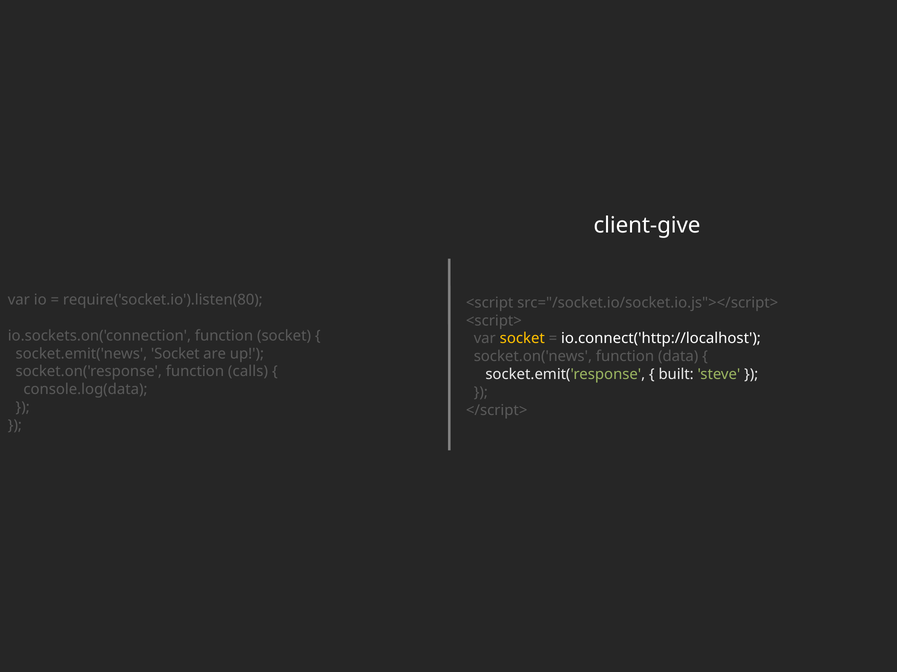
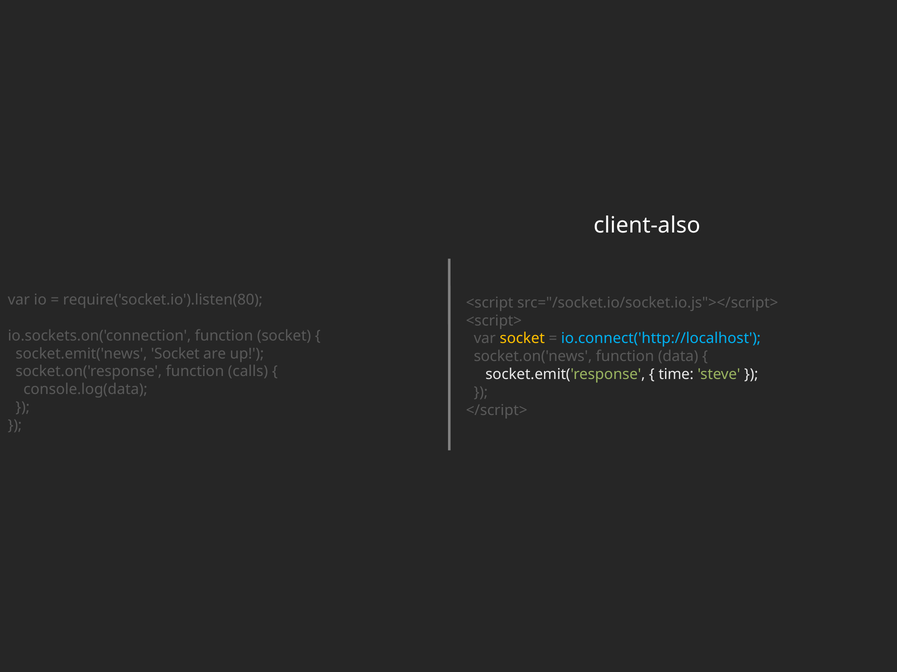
client-give: client-give -> client-also
io.connect('http://localhost colour: white -> light blue
built: built -> time
